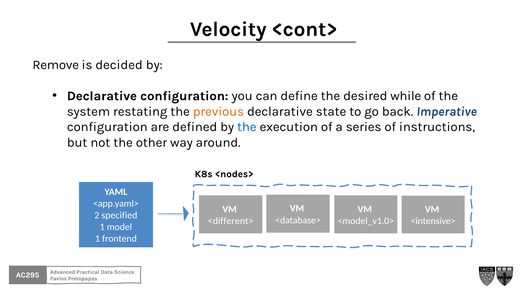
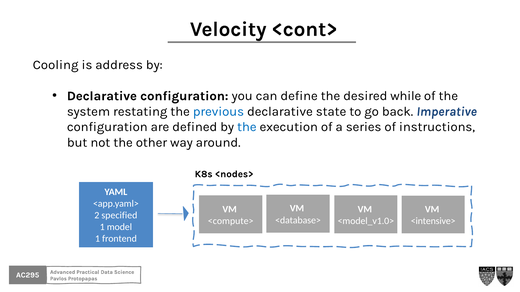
Remove: Remove -> Cooling
decided: decided -> address
previous colour: orange -> blue
<different>: <different> -> <compute>
